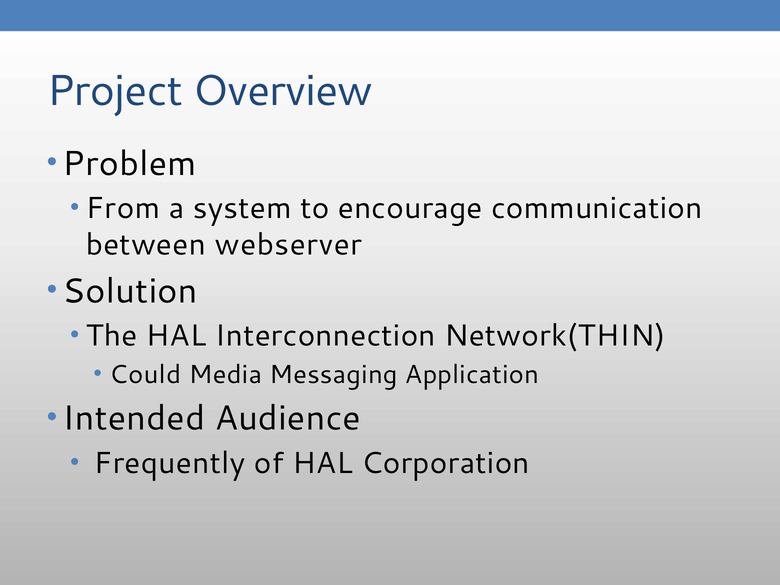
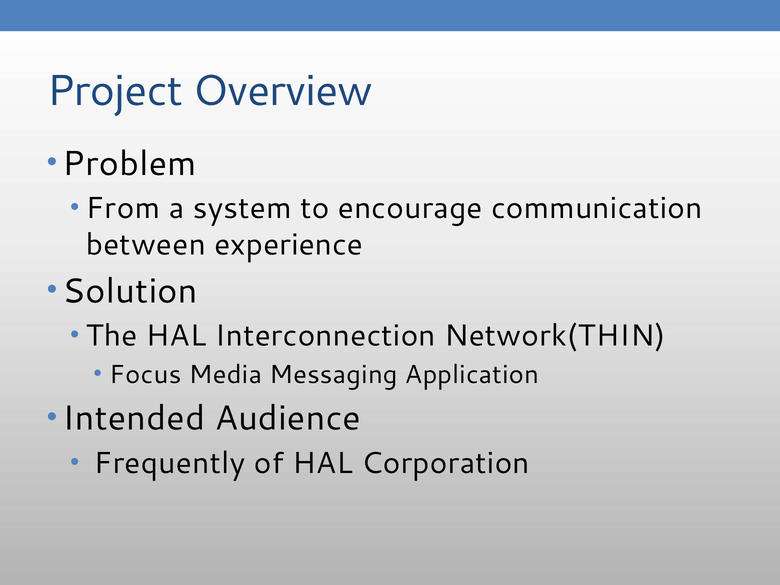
webserver: webserver -> experience
Could: Could -> Focus
